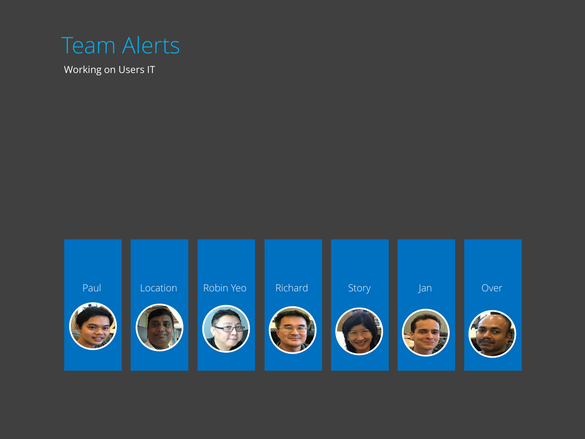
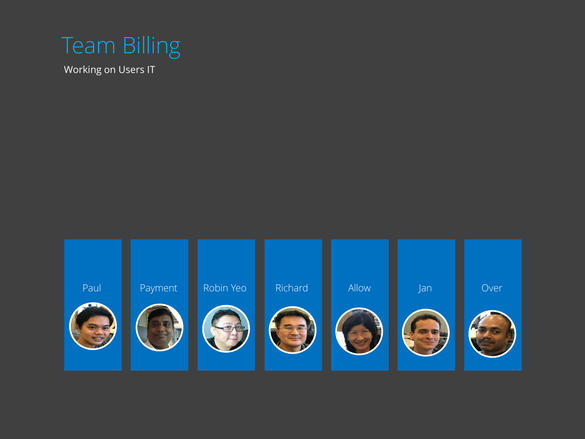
Alerts: Alerts -> Billing
Location: Location -> Payment
Story: Story -> Allow
